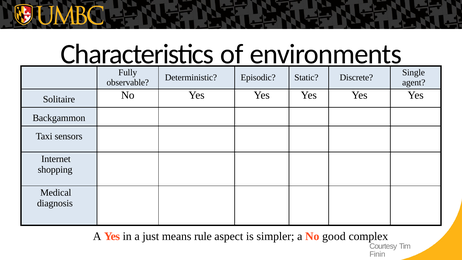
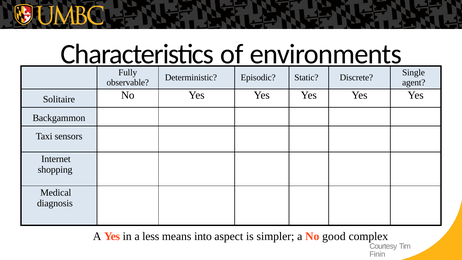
just: just -> less
rule: rule -> into
